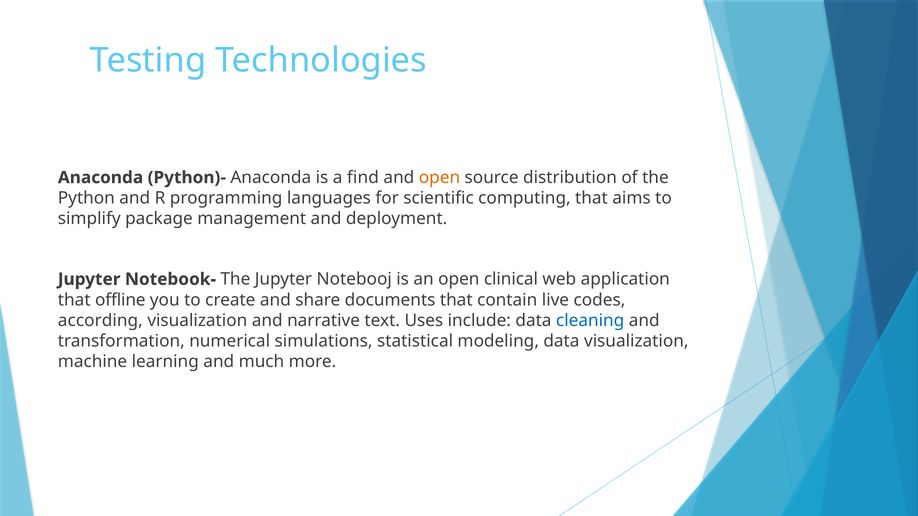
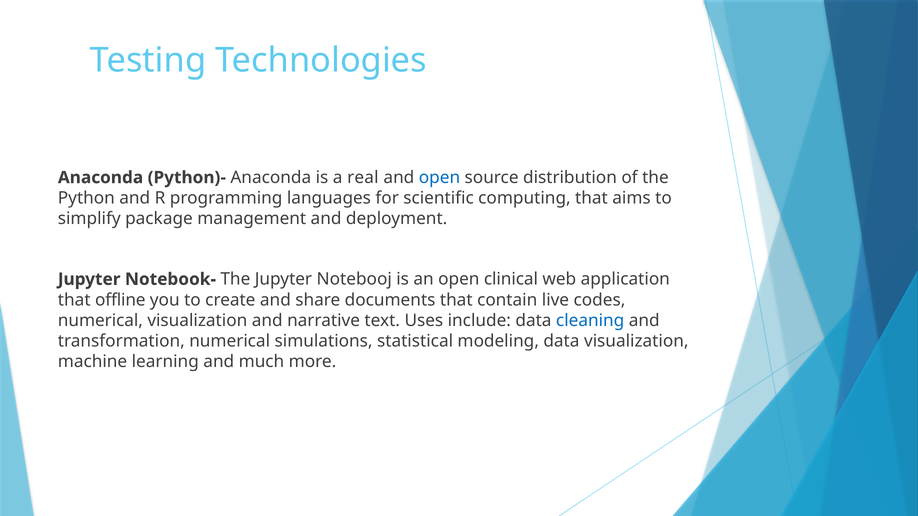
find: find -> real
open at (439, 178) colour: orange -> blue
according at (100, 321): according -> numerical
